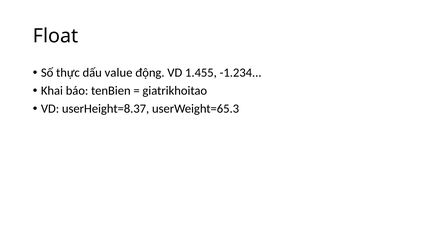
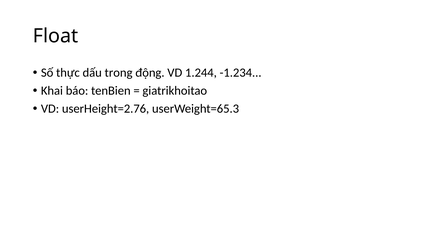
value: value -> trong
1.455: 1.455 -> 1.244
userHeight=8.37: userHeight=8.37 -> userHeight=2.76
